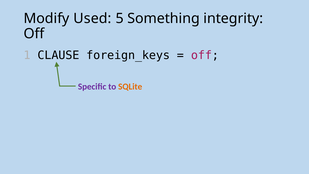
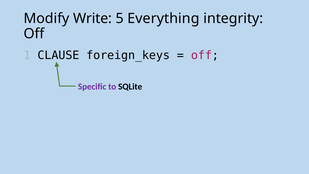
Used: Used -> Write
Something: Something -> Everything
SQLite colour: orange -> black
